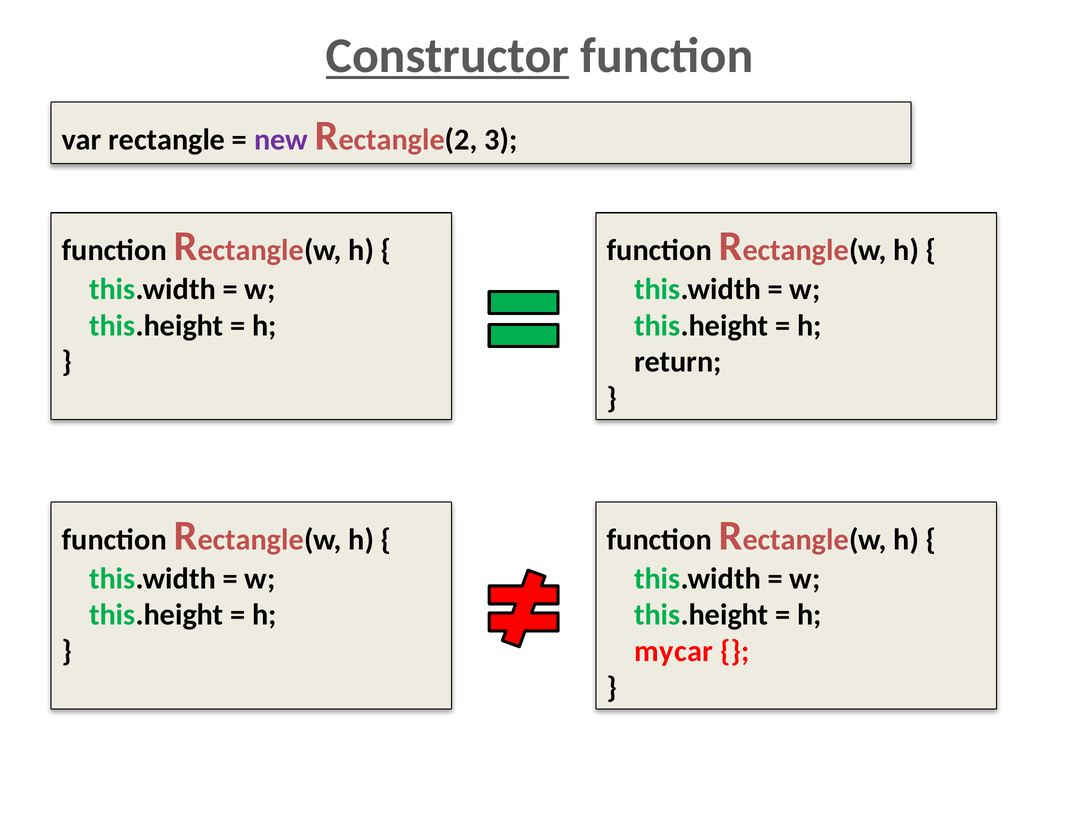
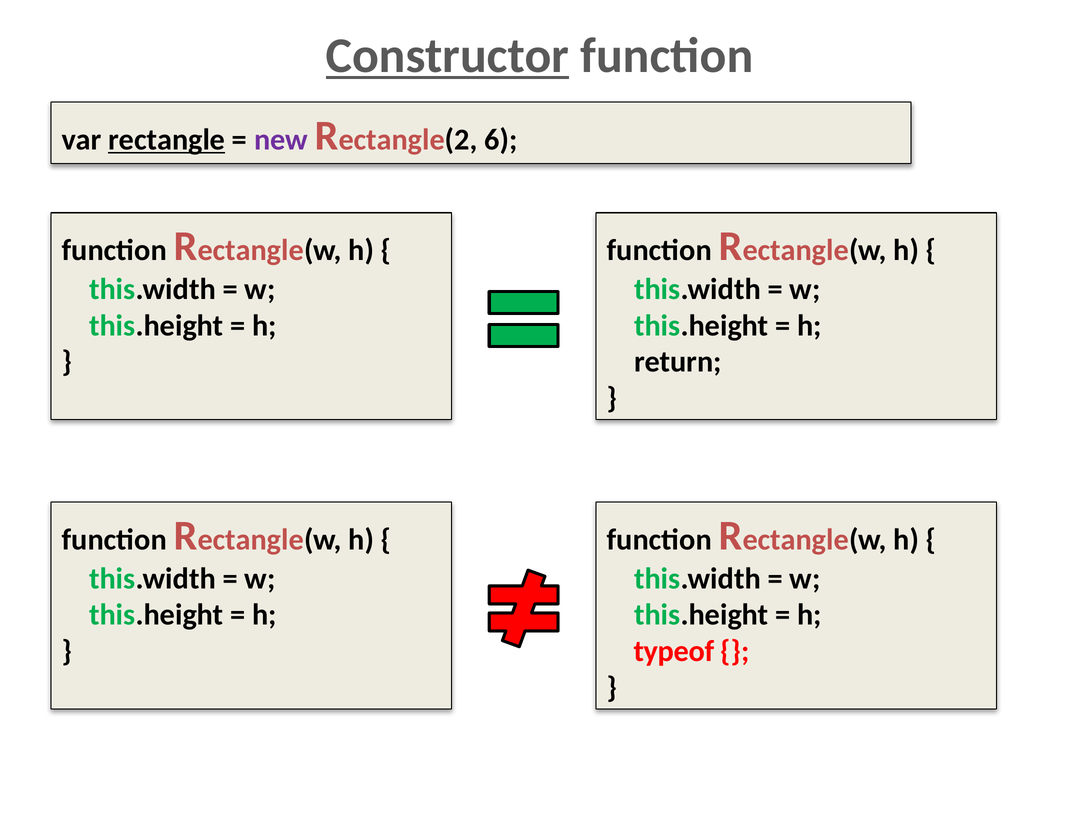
rectangle underline: none -> present
3: 3 -> 6
mycar: mycar -> typeof
